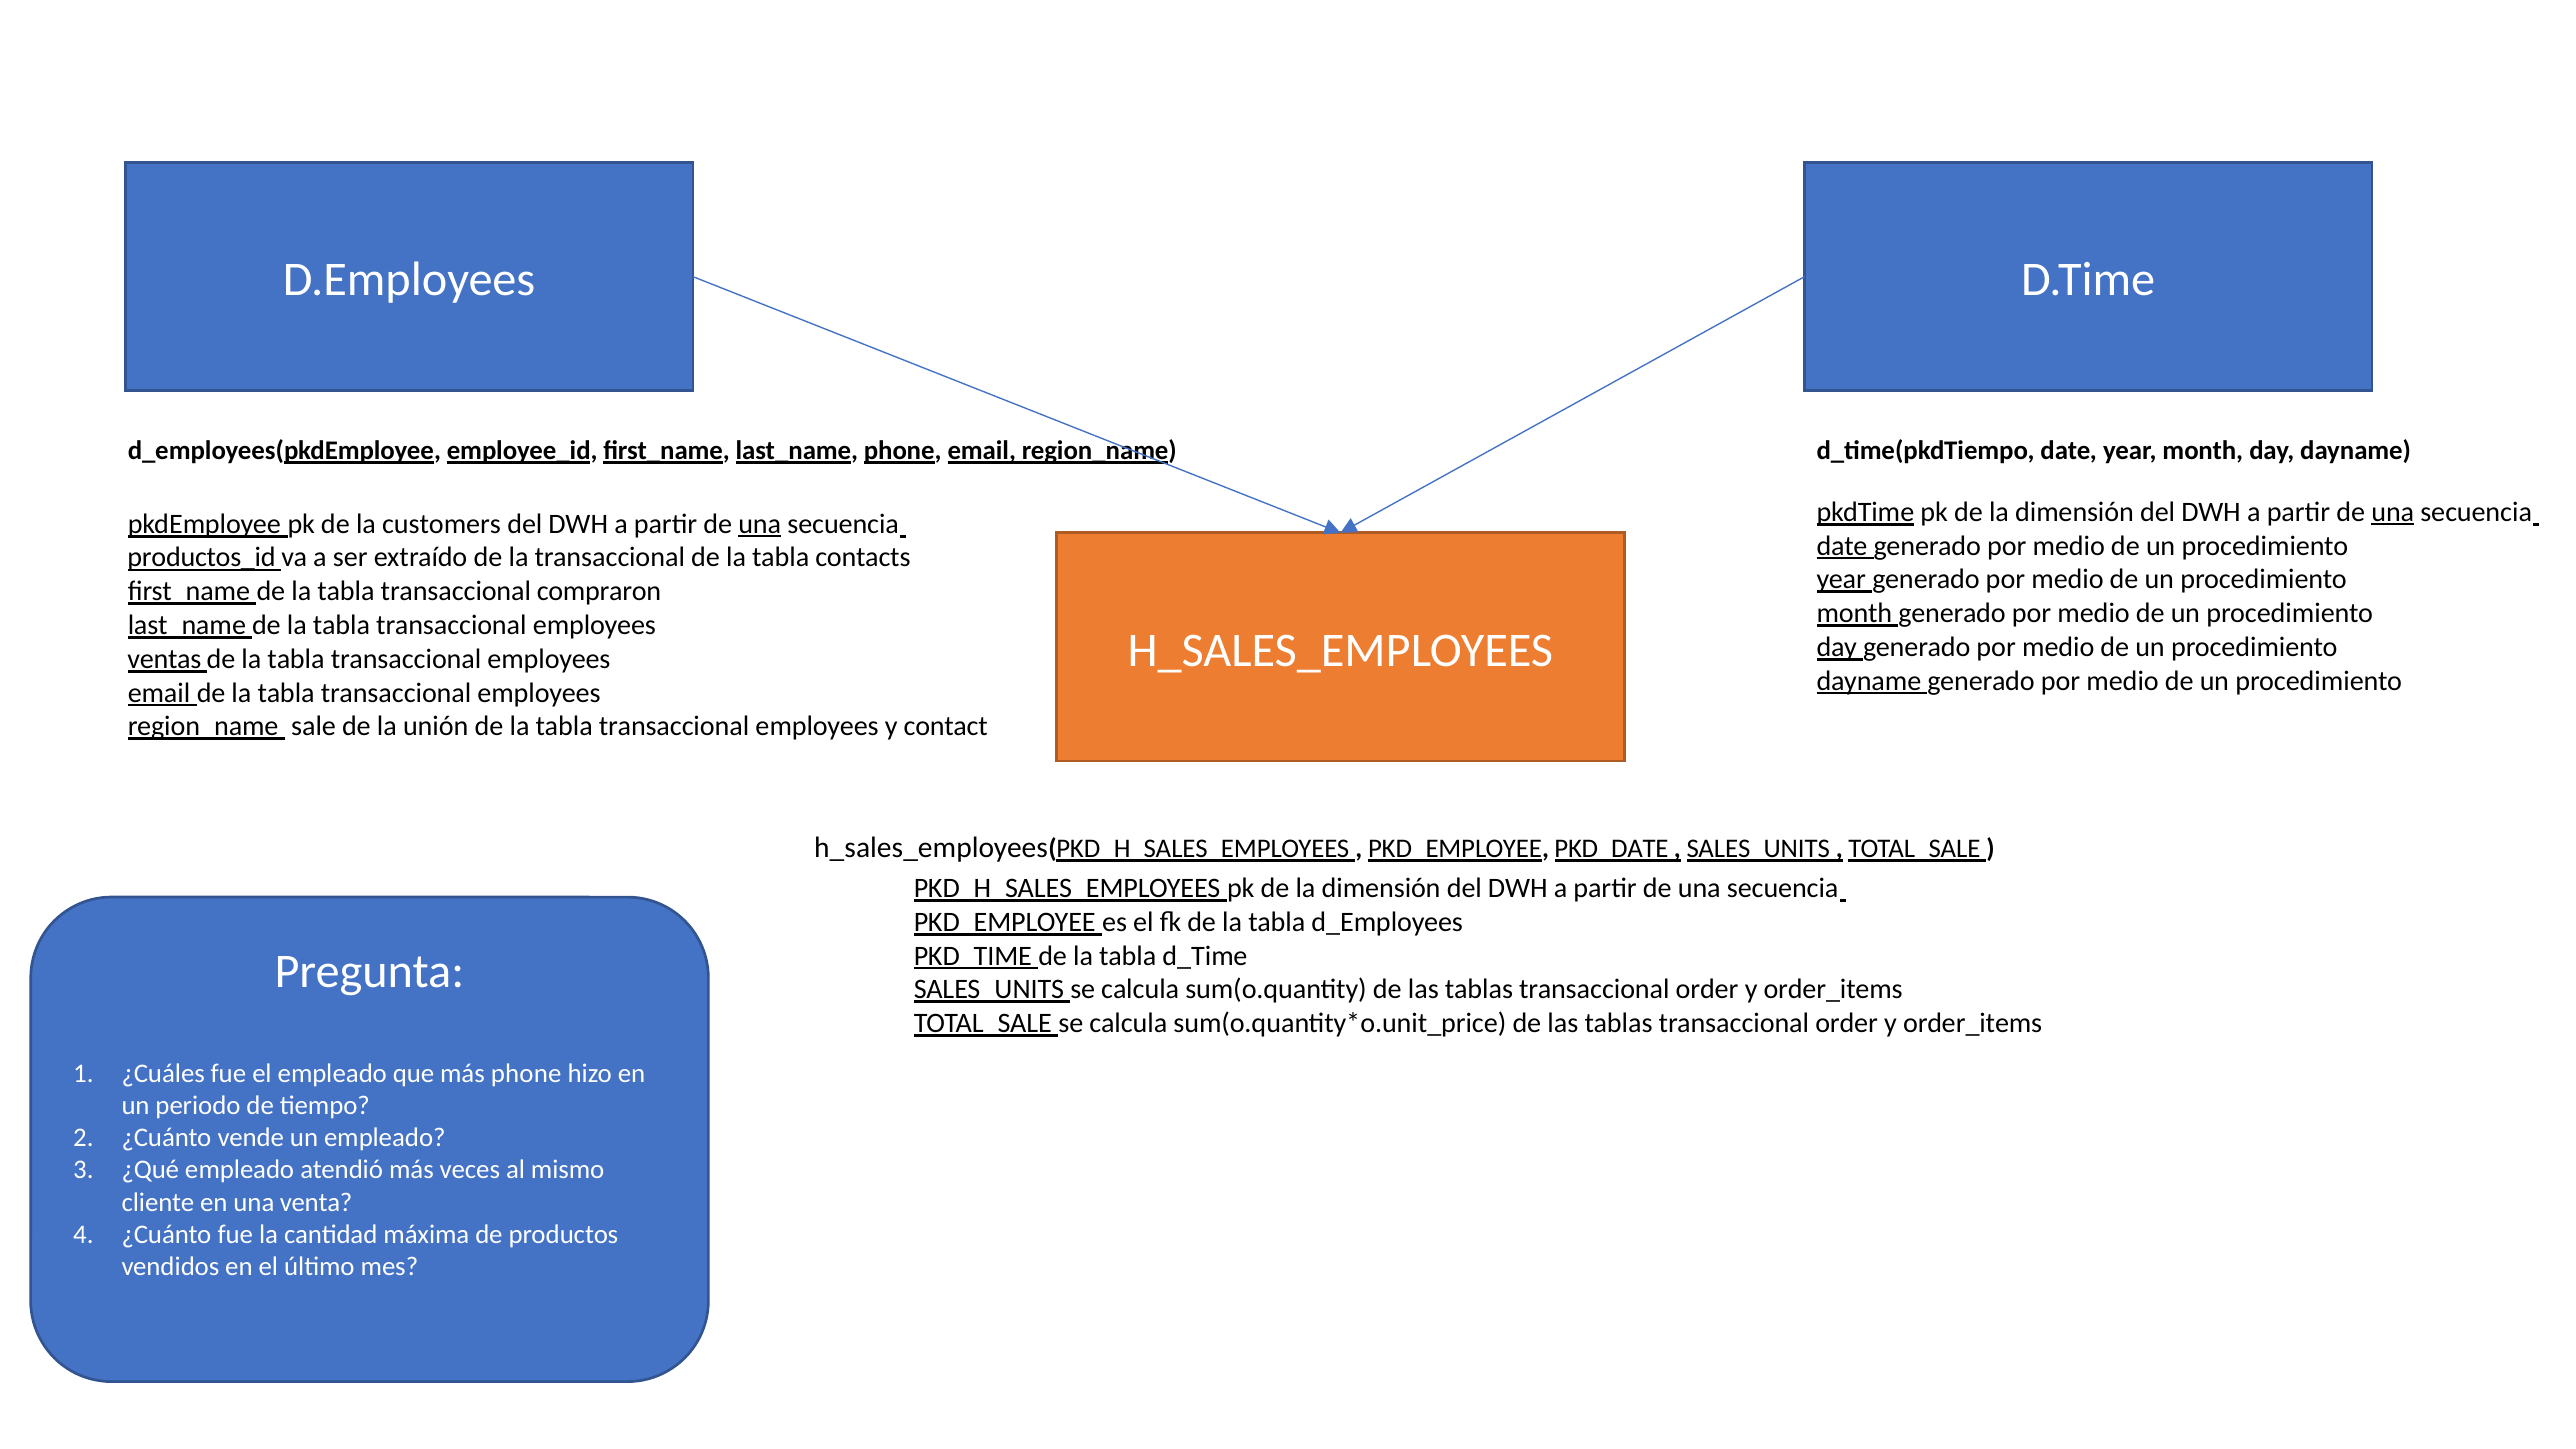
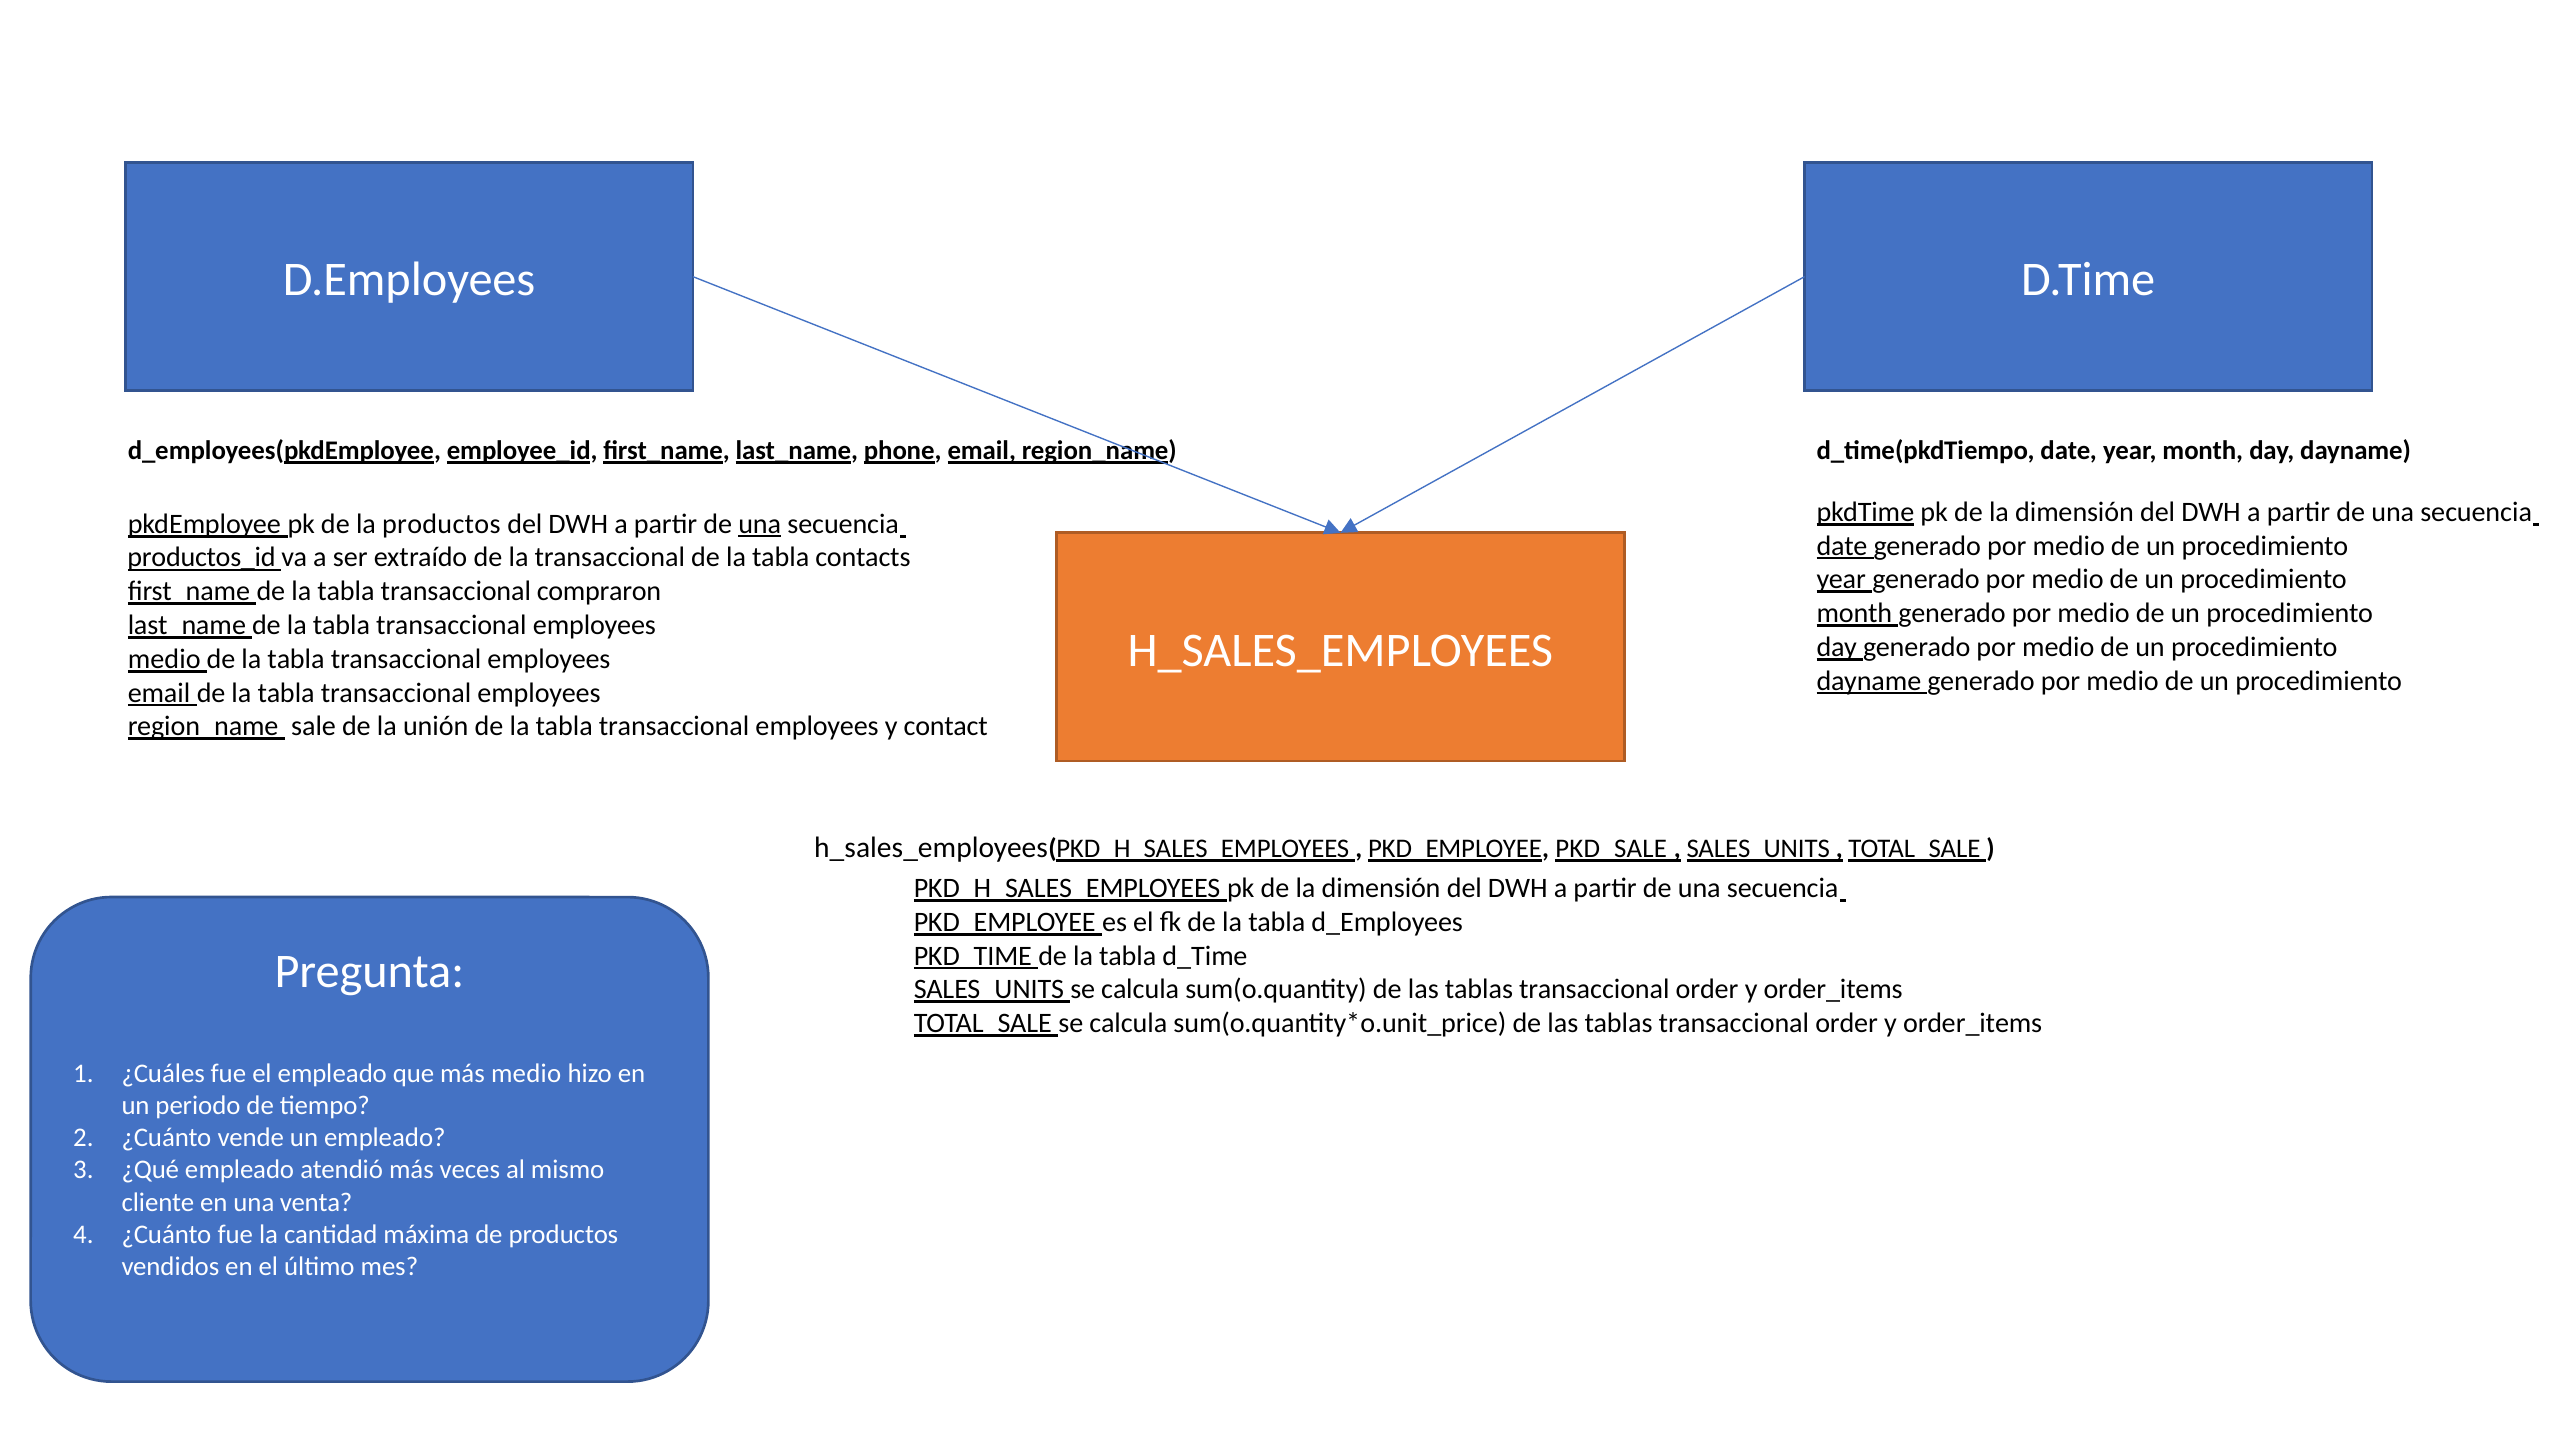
una at (2393, 512) underline: present -> none
la customers: customers -> productos
ventas at (164, 659): ventas -> medio
PKD_DATE: PKD_DATE -> PKD_SALE
más phone: phone -> medio
